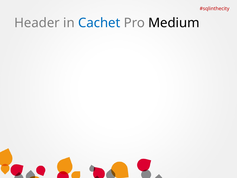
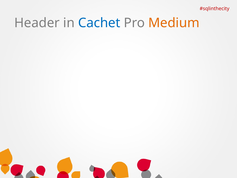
Medium colour: black -> orange
